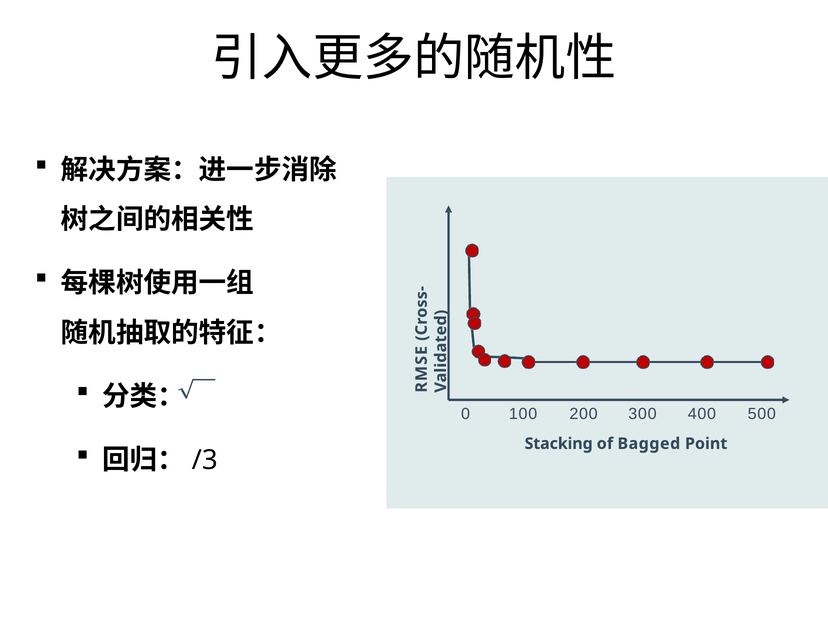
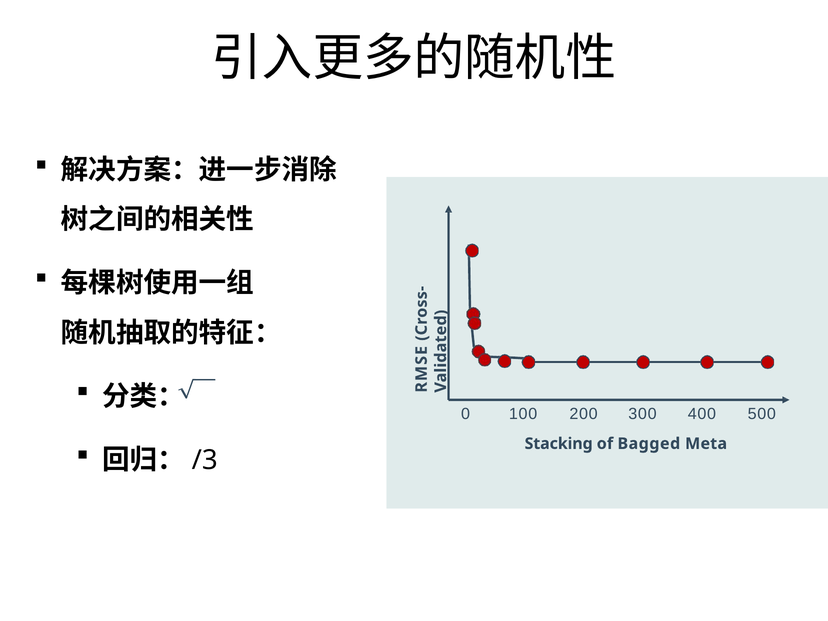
Point: Point -> Meta
